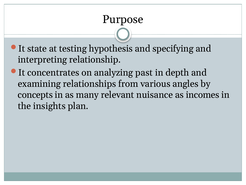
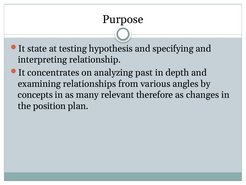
nuisance: nuisance -> therefore
incomes: incomes -> changes
insights: insights -> position
